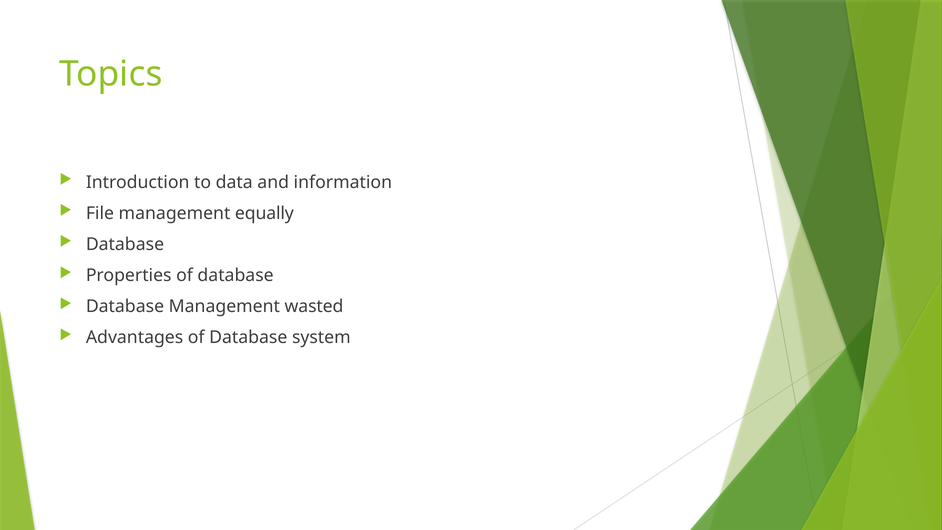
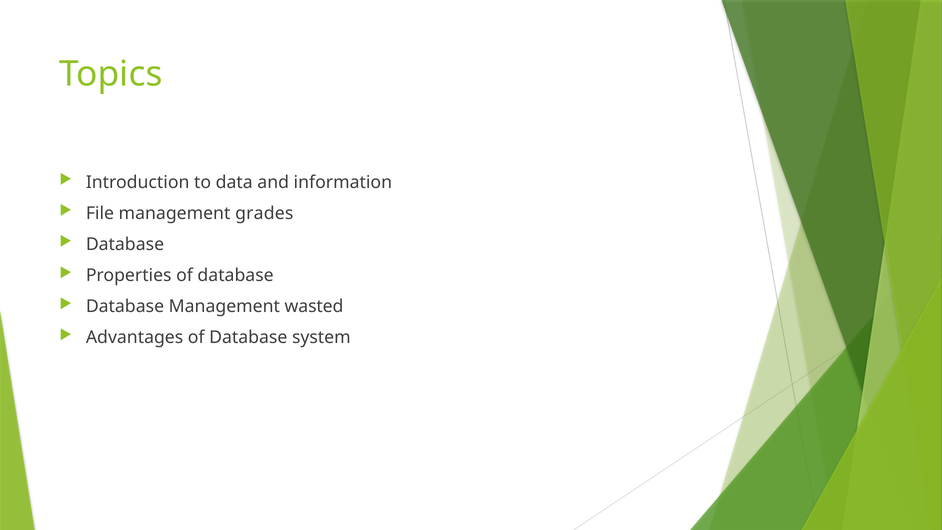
equally: equally -> grades
